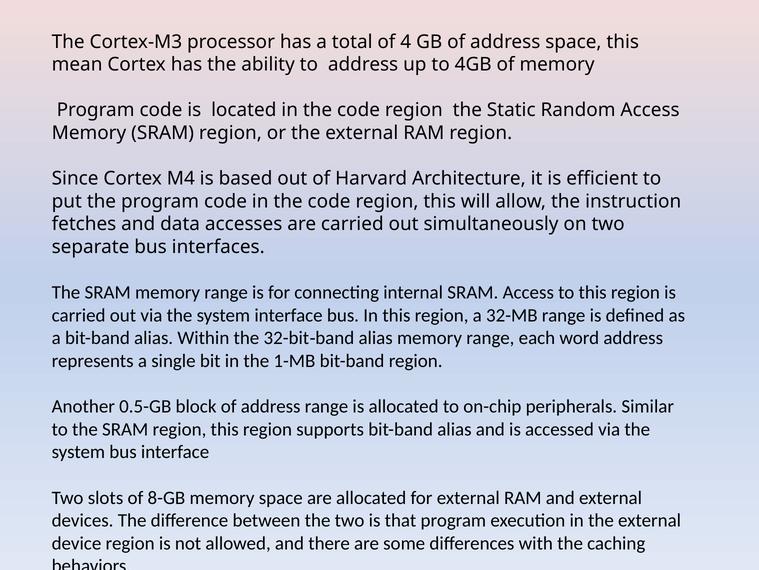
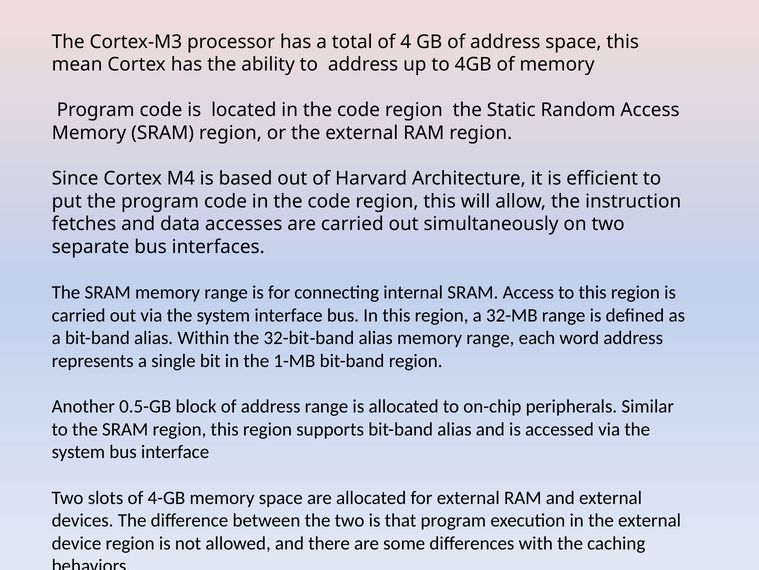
8-GB: 8-GB -> 4-GB
